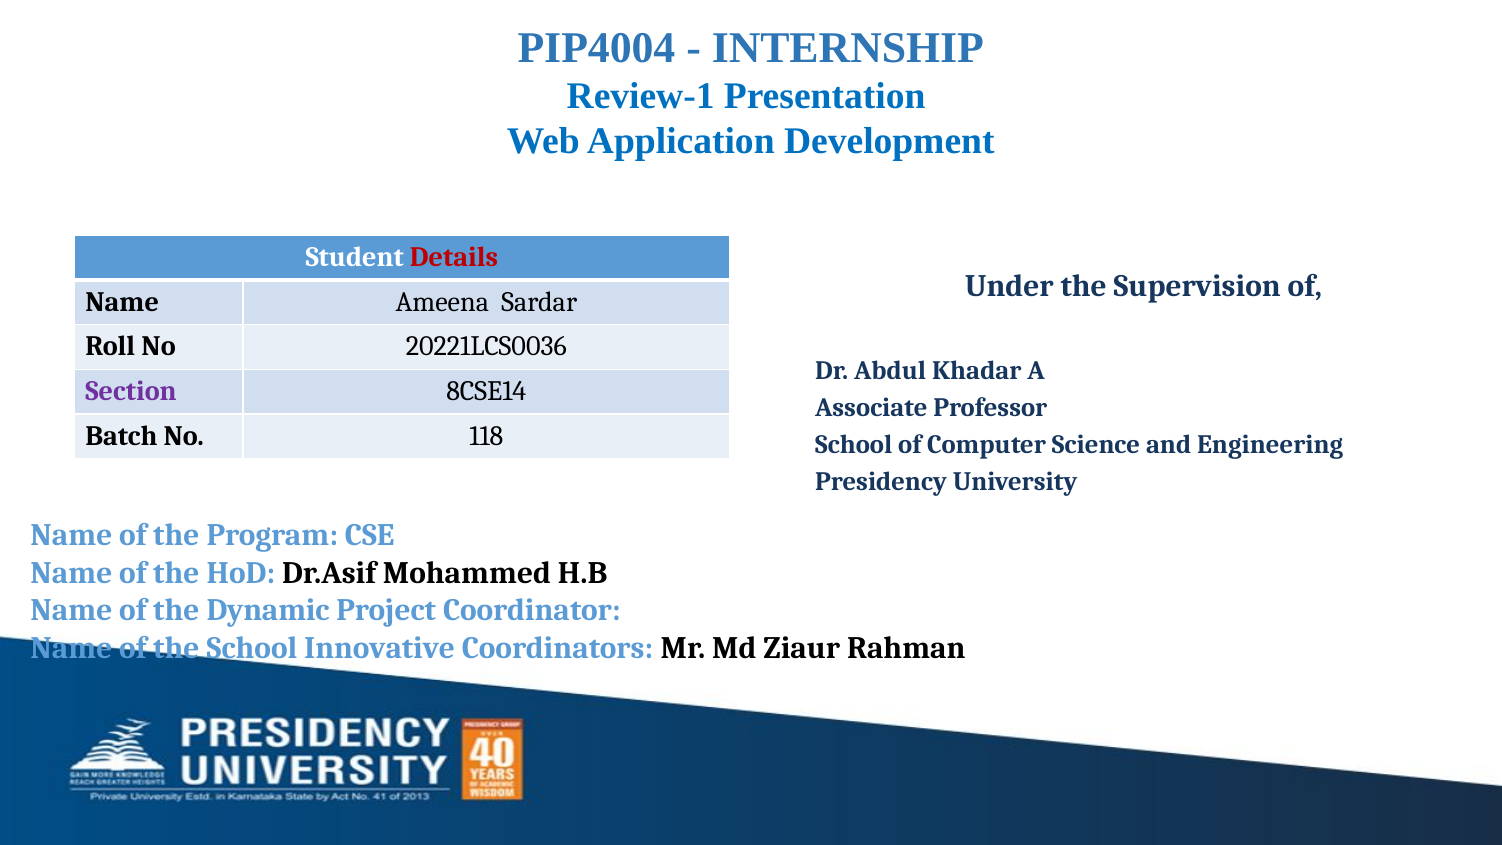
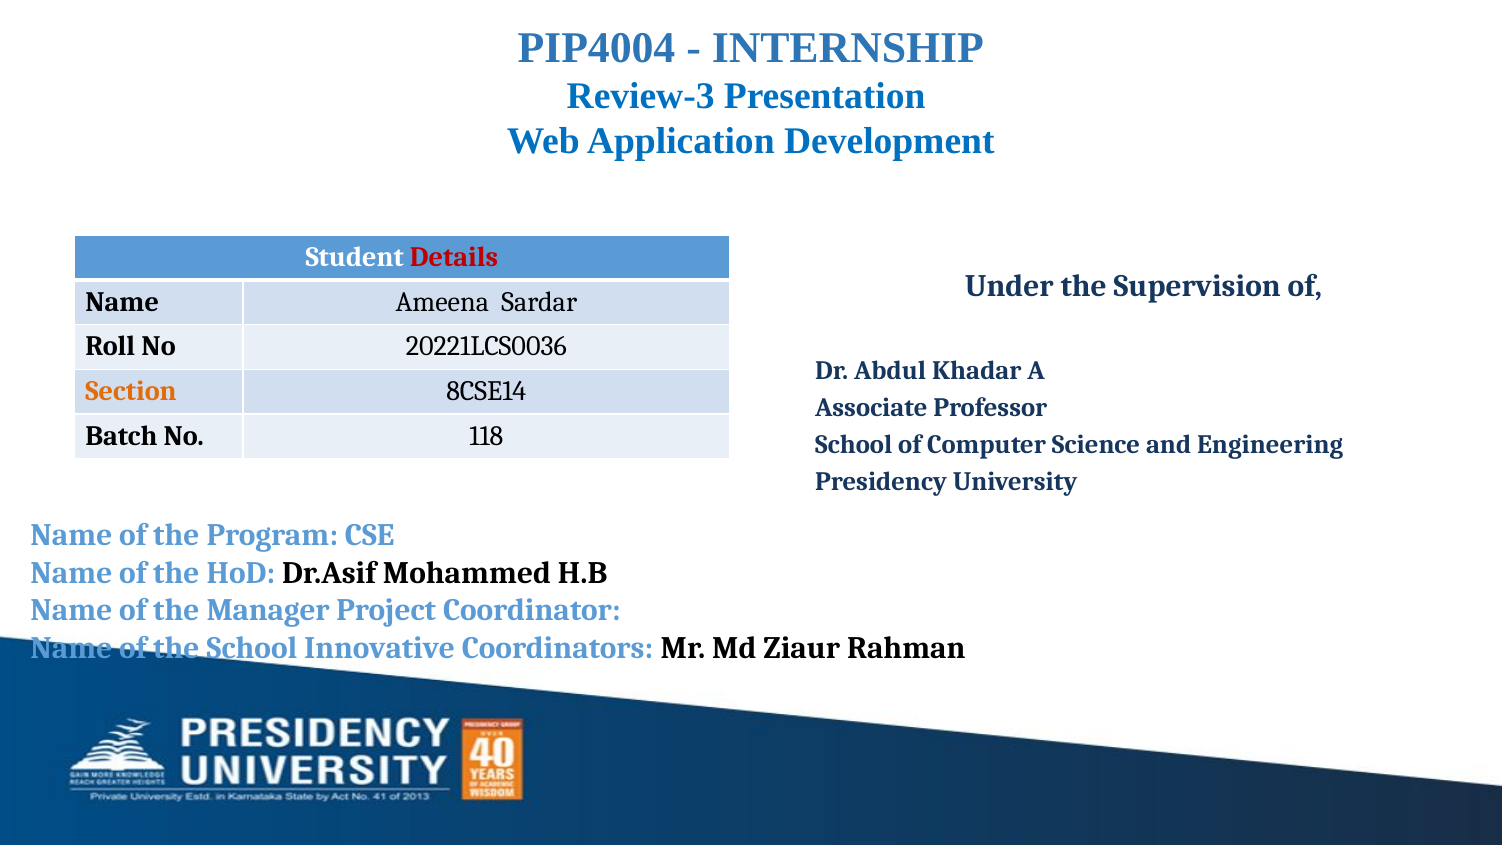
Review-1: Review-1 -> Review-3
Section colour: purple -> orange
Dynamic: Dynamic -> Manager
